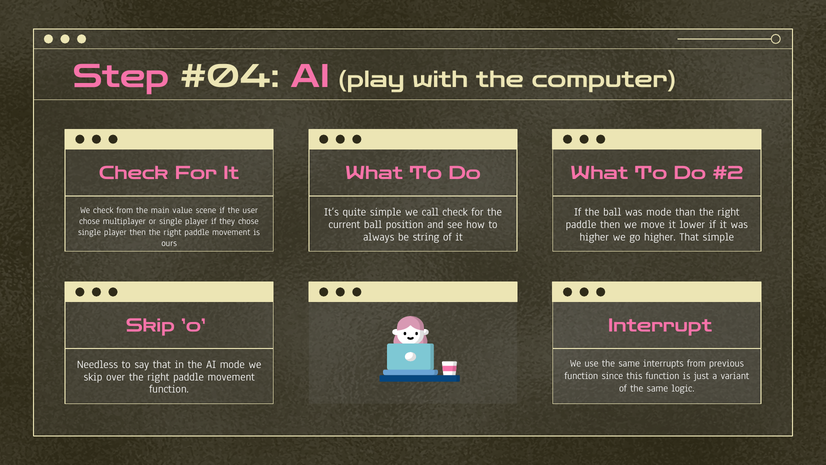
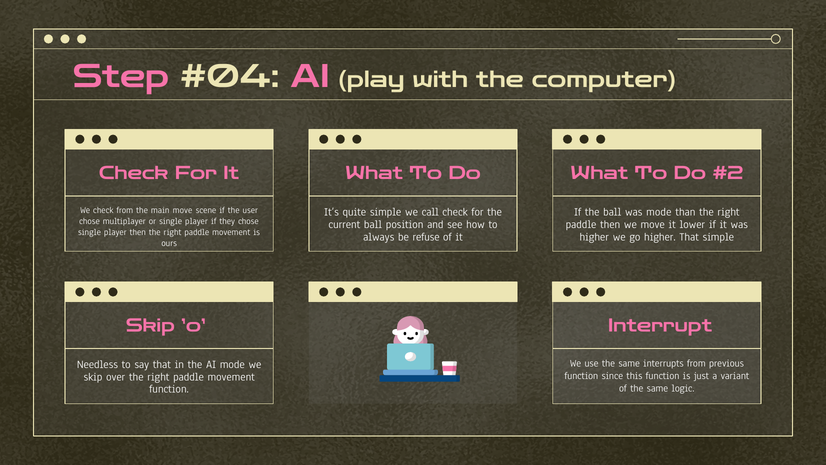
main value: value -> move
string: string -> refuse
